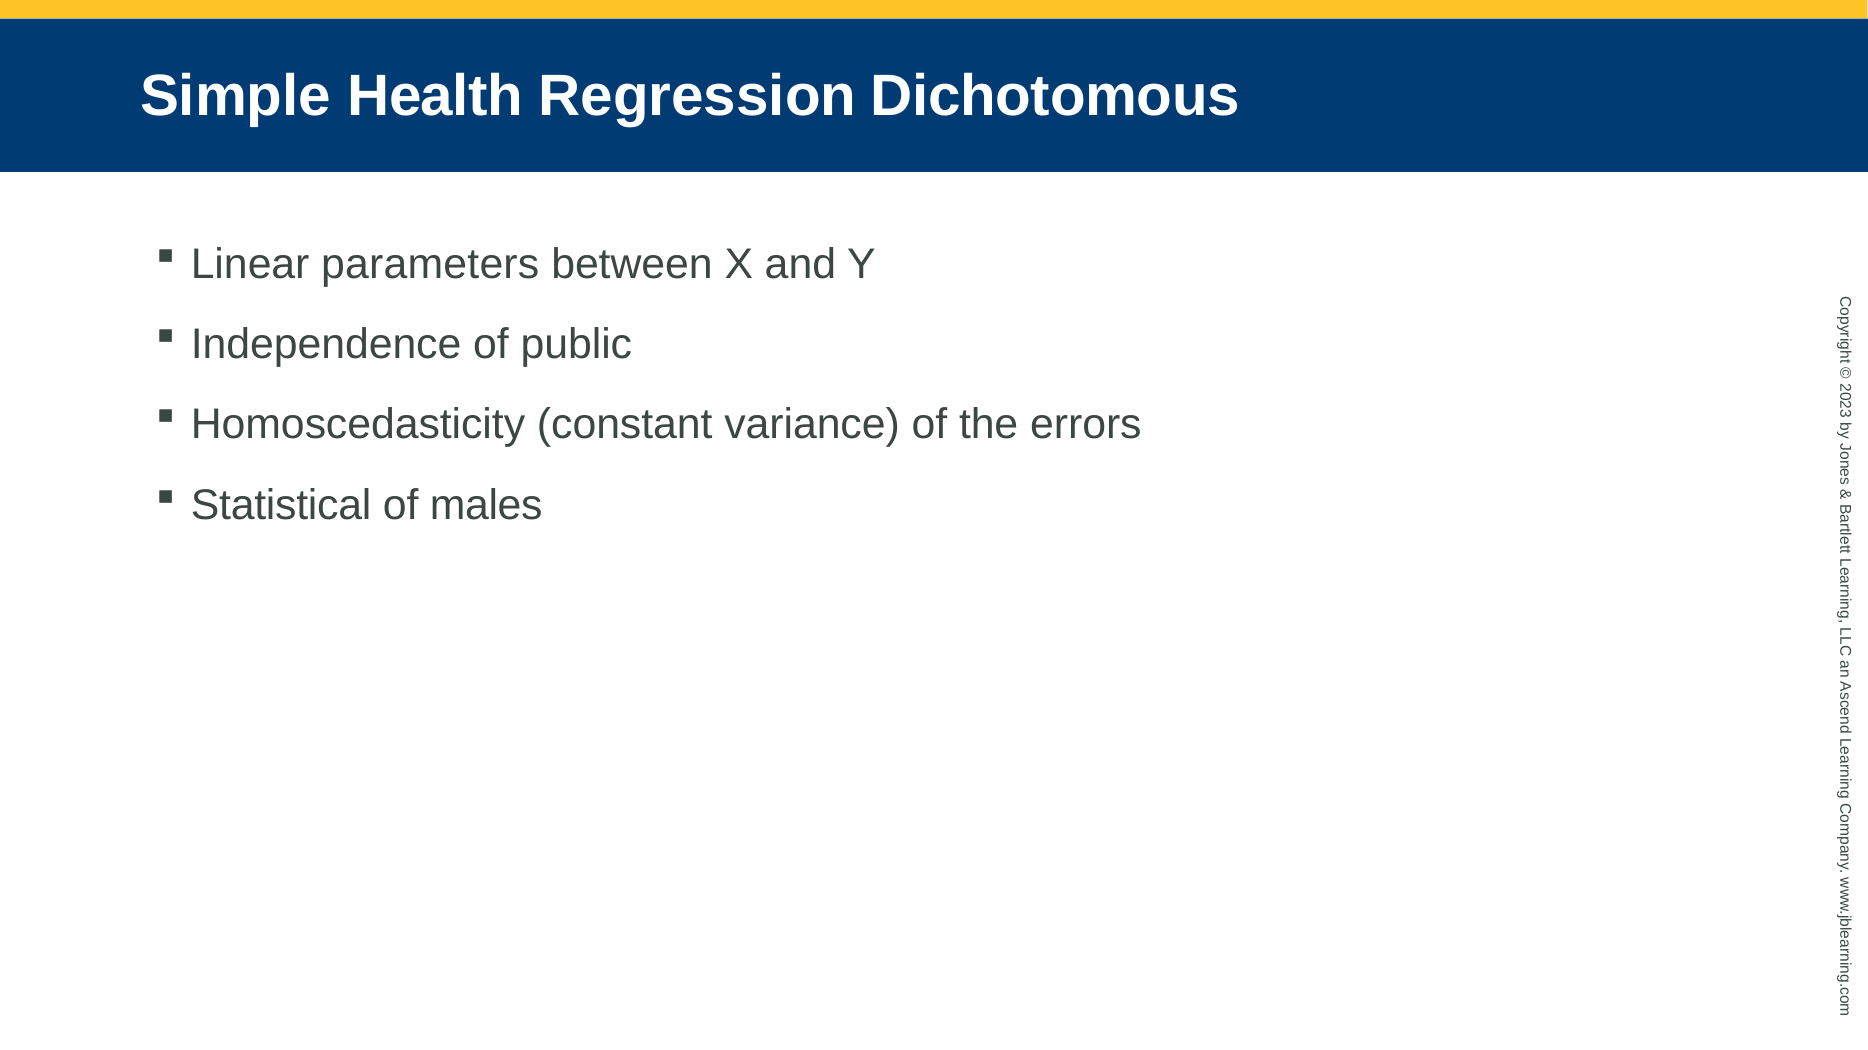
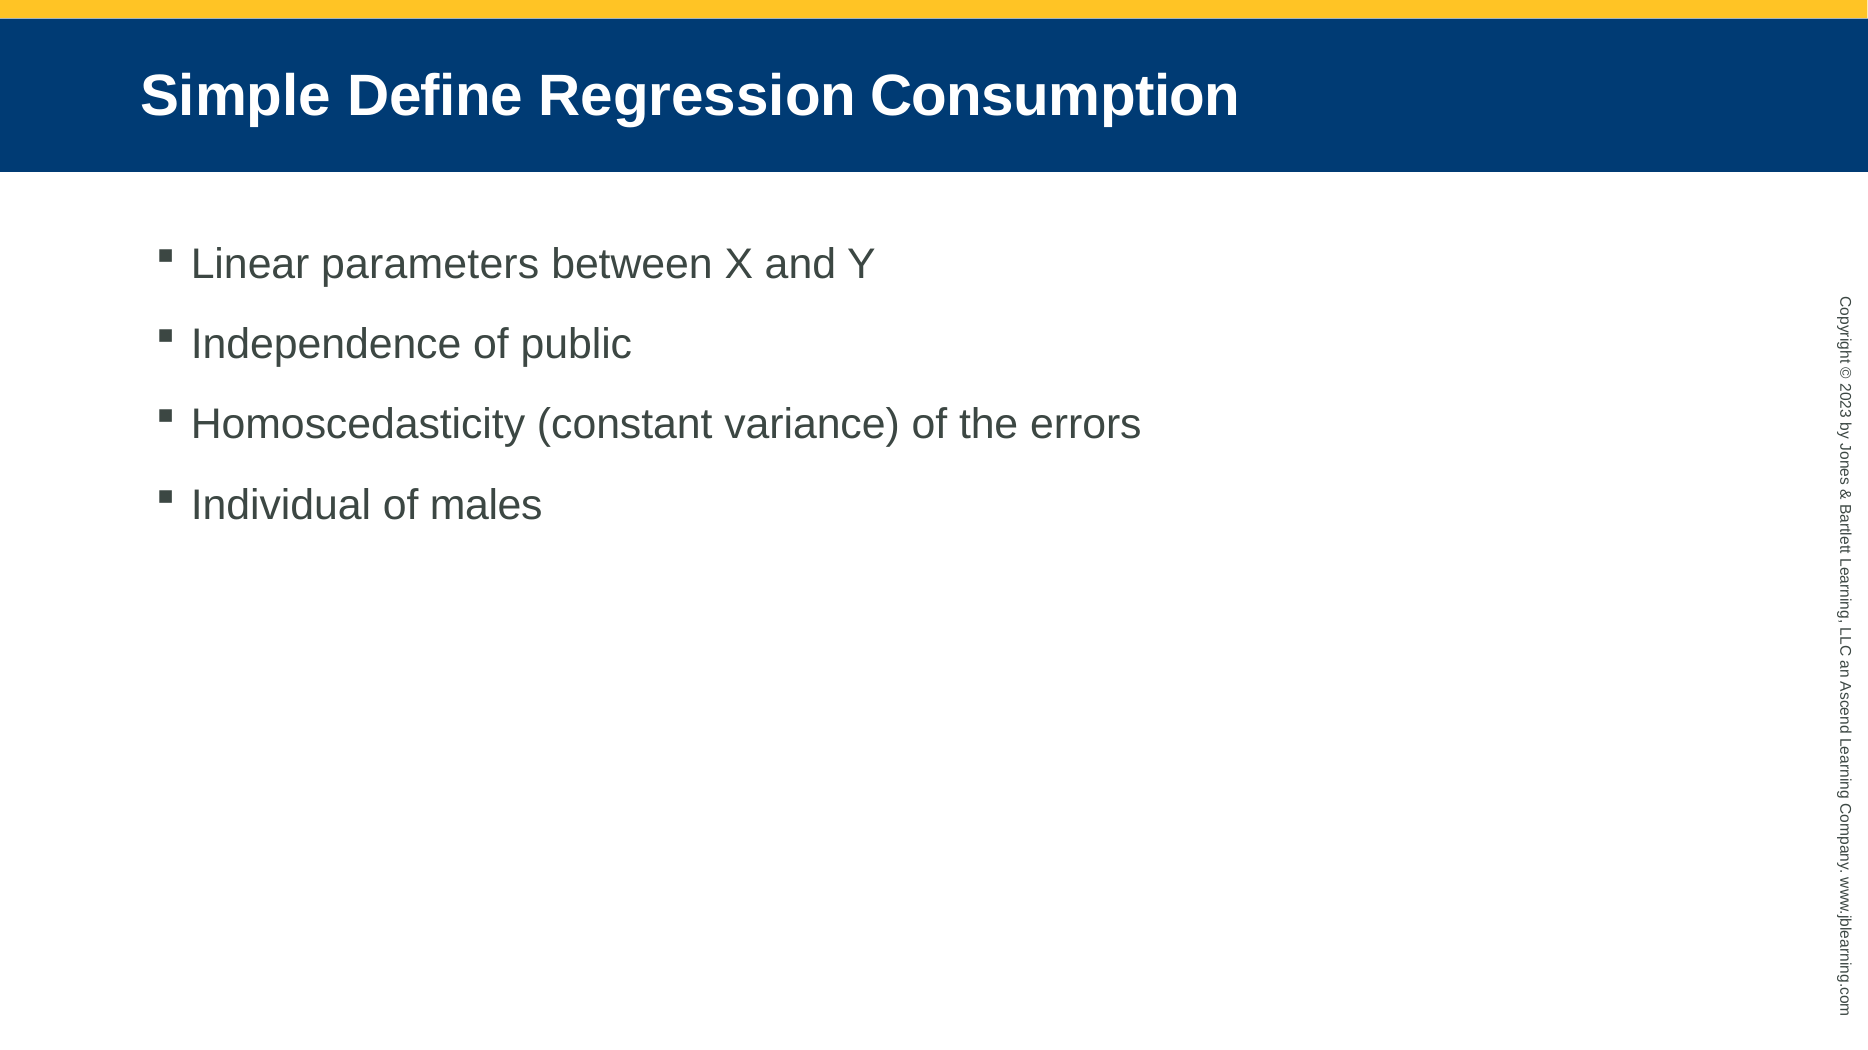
Health: Health -> Define
Dichotomous: Dichotomous -> Consumption
Statistical: Statistical -> Individual
